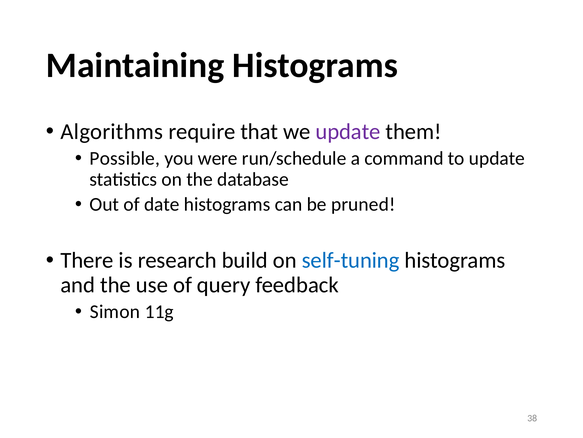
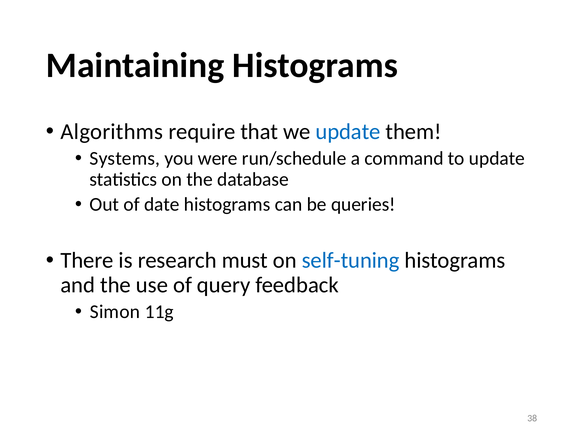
update at (348, 131) colour: purple -> blue
Possible: Possible -> Systems
pruned: pruned -> queries
build: build -> must
